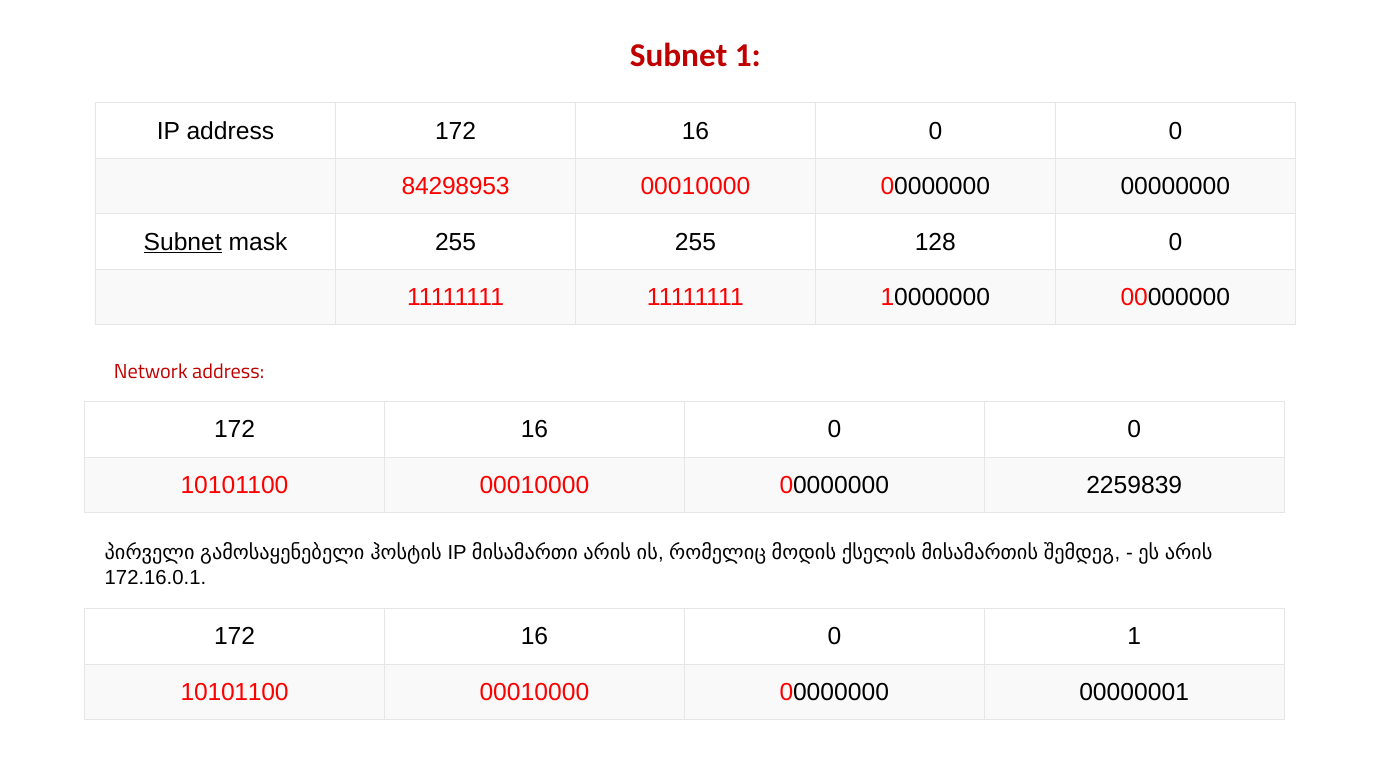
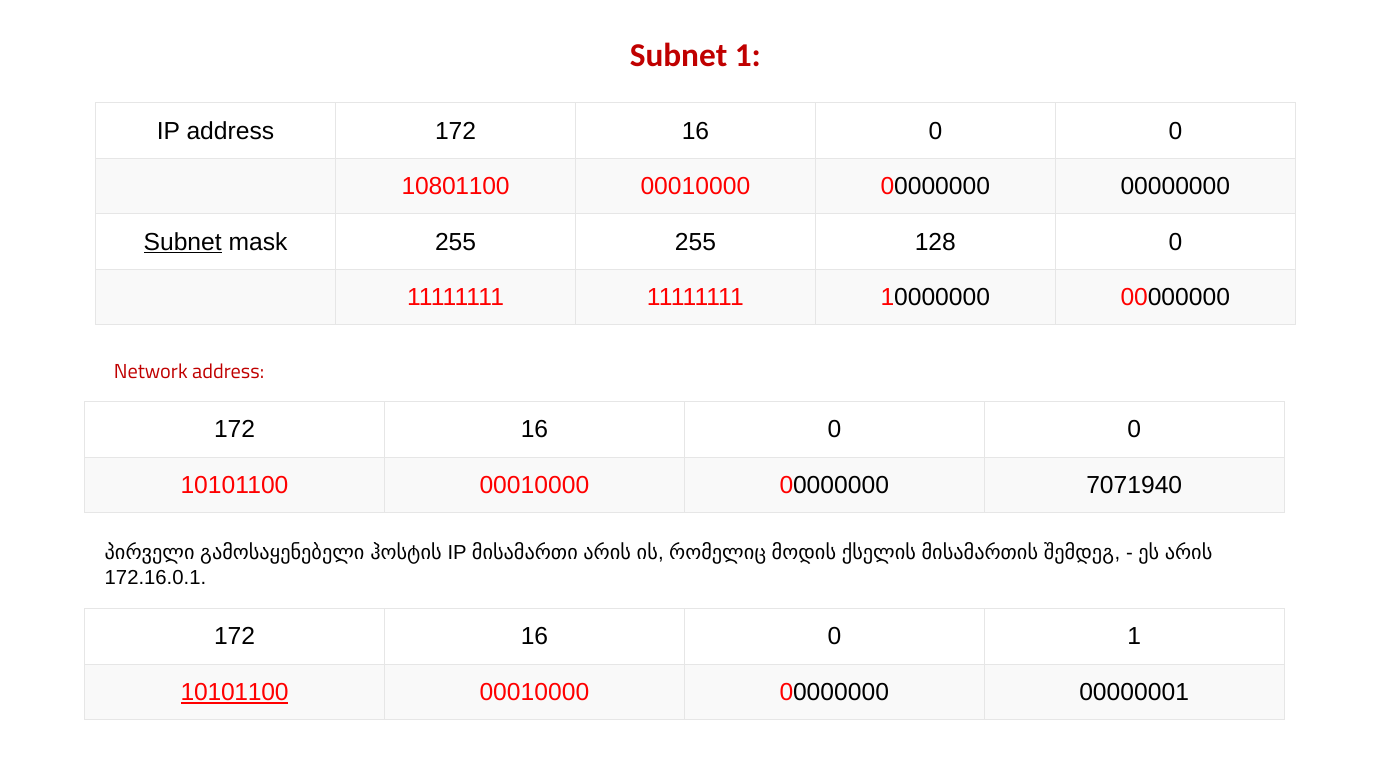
84298953: 84298953 -> 10801100
2259839: 2259839 -> 7071940
10101100 at (235, 693) underline: none -> present
